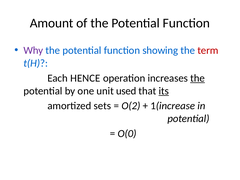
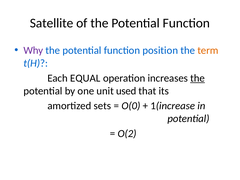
Amount: Amount -> Satellite
showing: showing -> position
term colour: red -> orange
HENCE: HENCE -> EQUAL
its underline: present -> none
O(2: O(2 -> O(0
O(0: O(0 -> O(2
